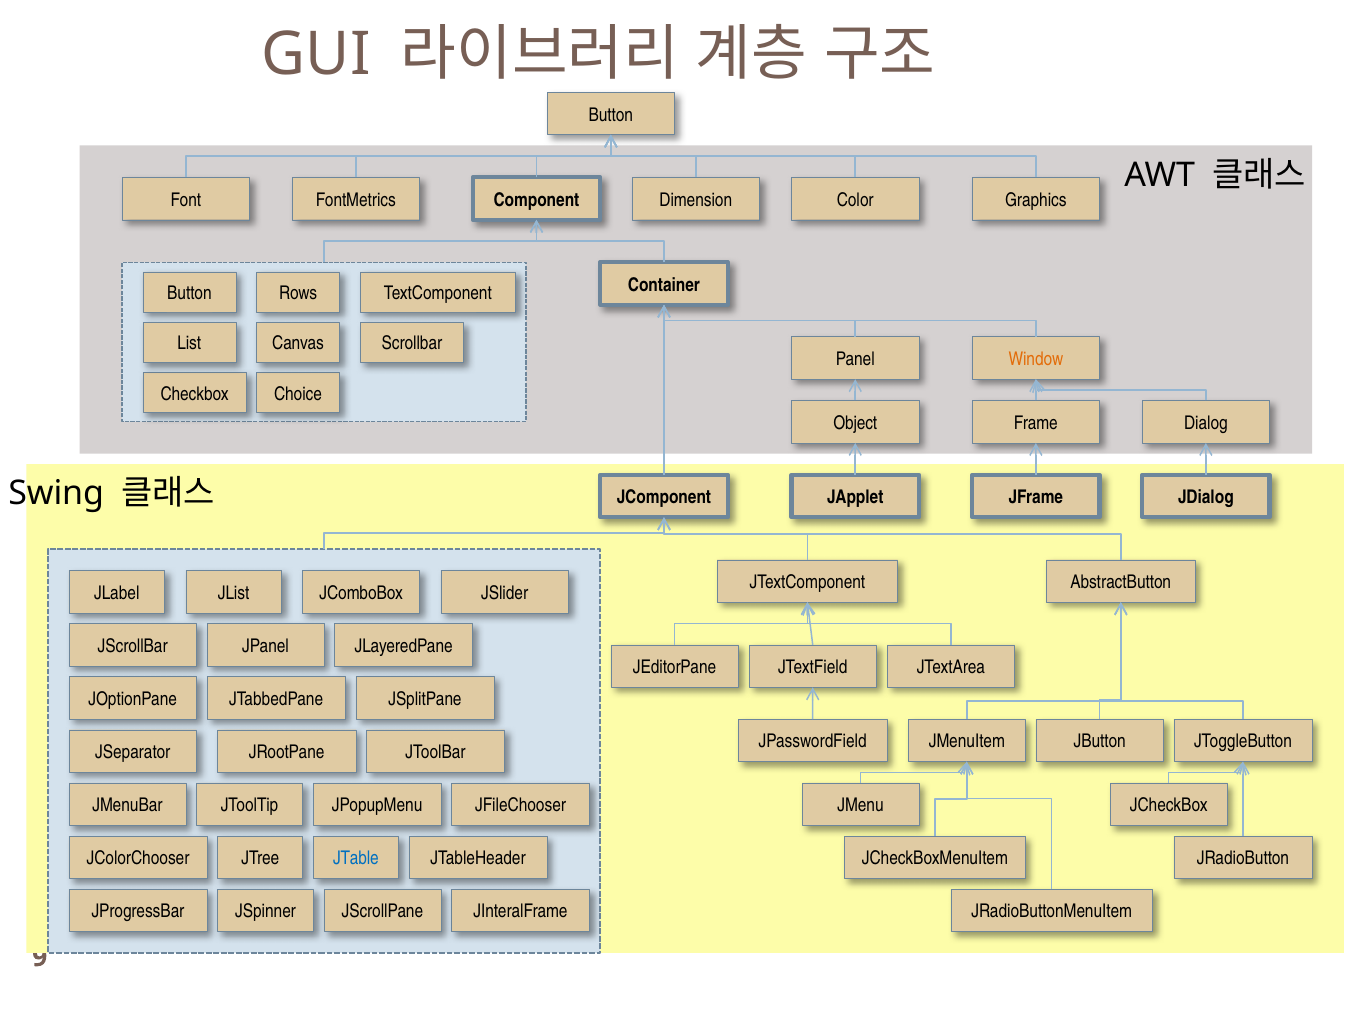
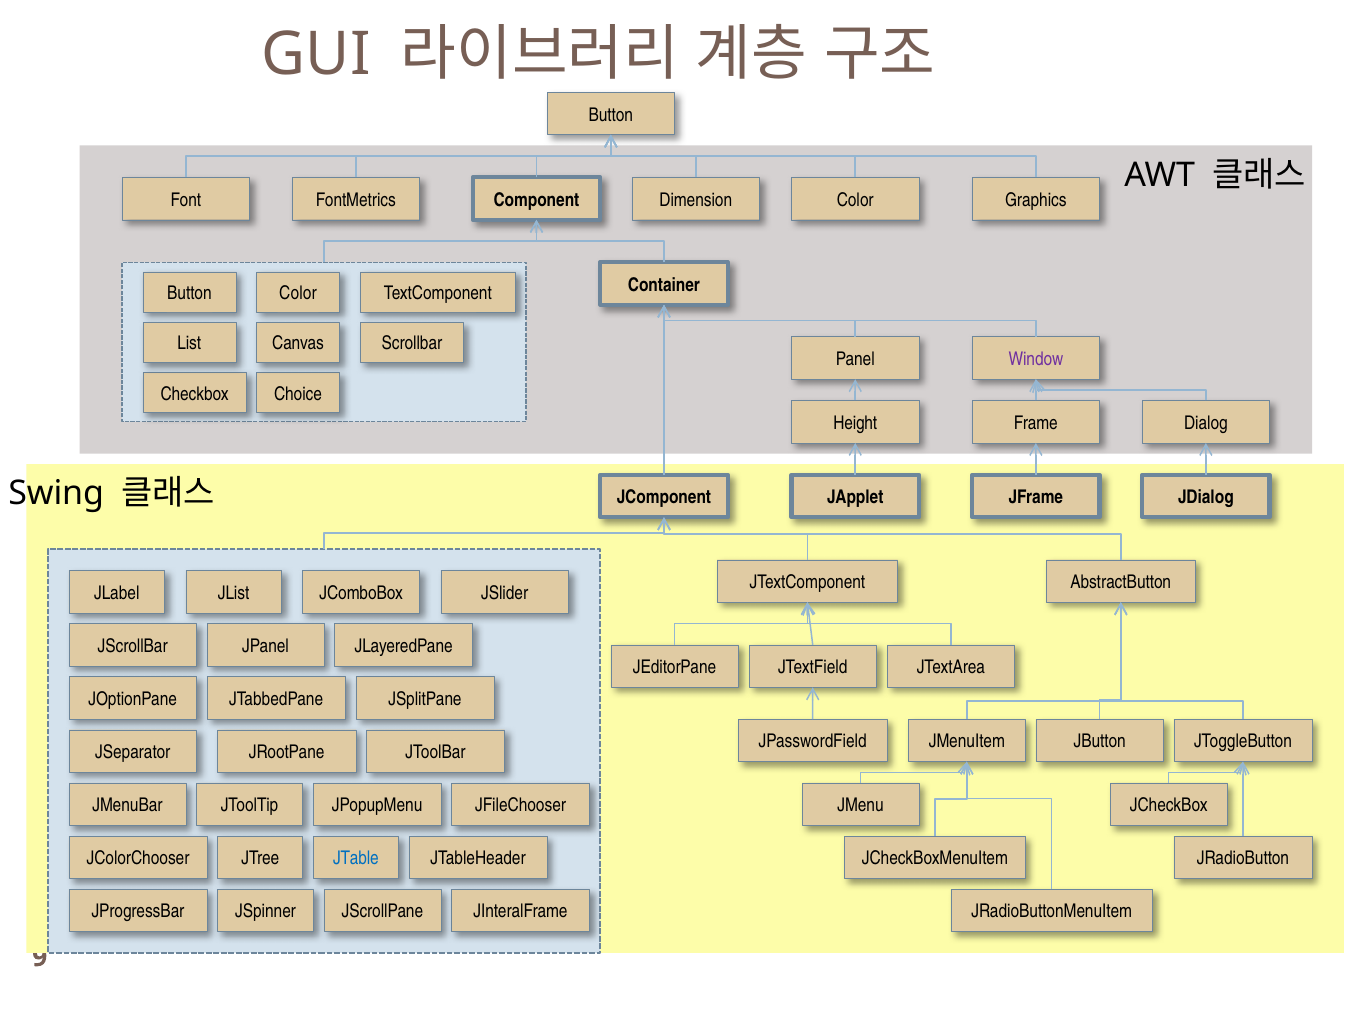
Rows at (298, 293): Rows -> Color
Window colour: orange -> purple
Object: Object -> Height
